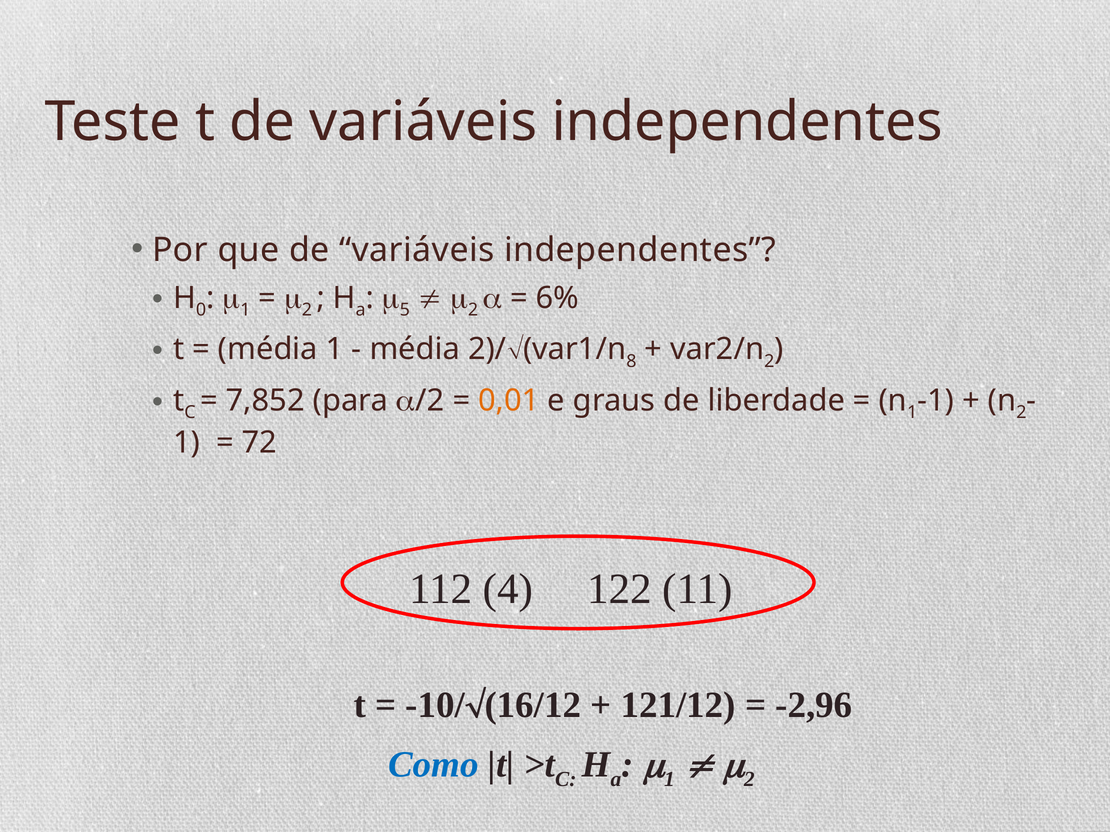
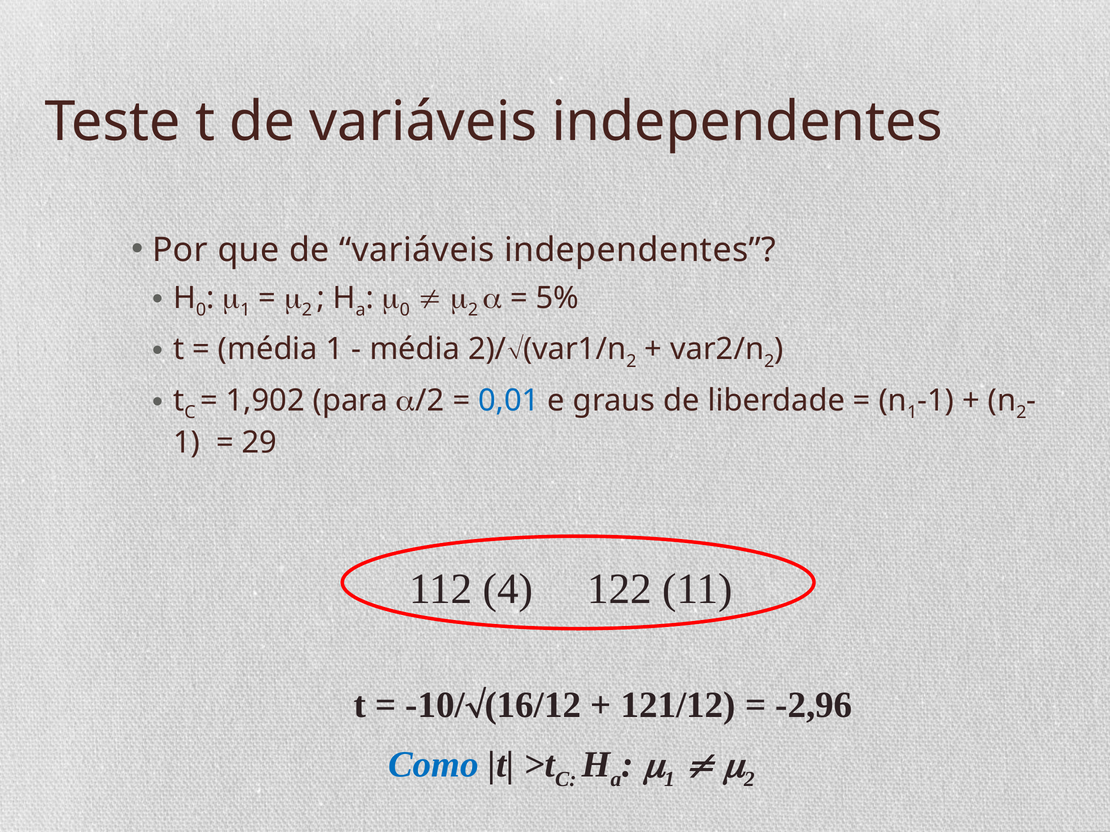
5 at (405, 310): 5 -> 0
6%: 6% -> 5%
8 at (631, 362): 8 -> 2
7,852: 7,852 -> 1,902
0,01 colour: orange -> blue
72: 72 -> 29
